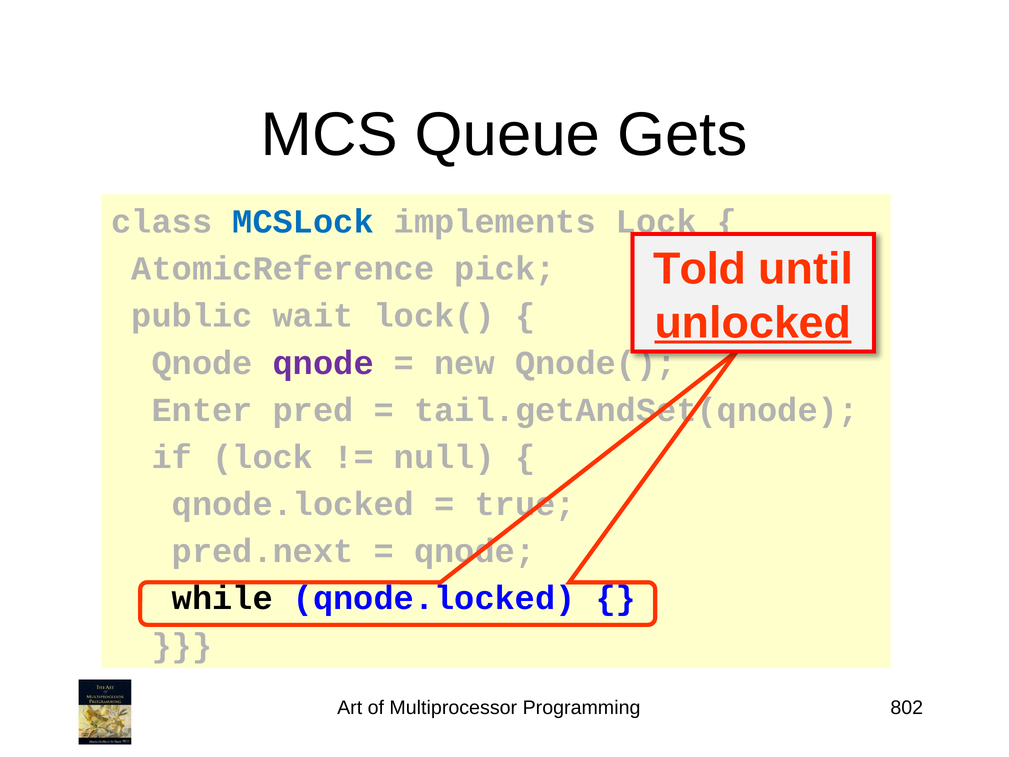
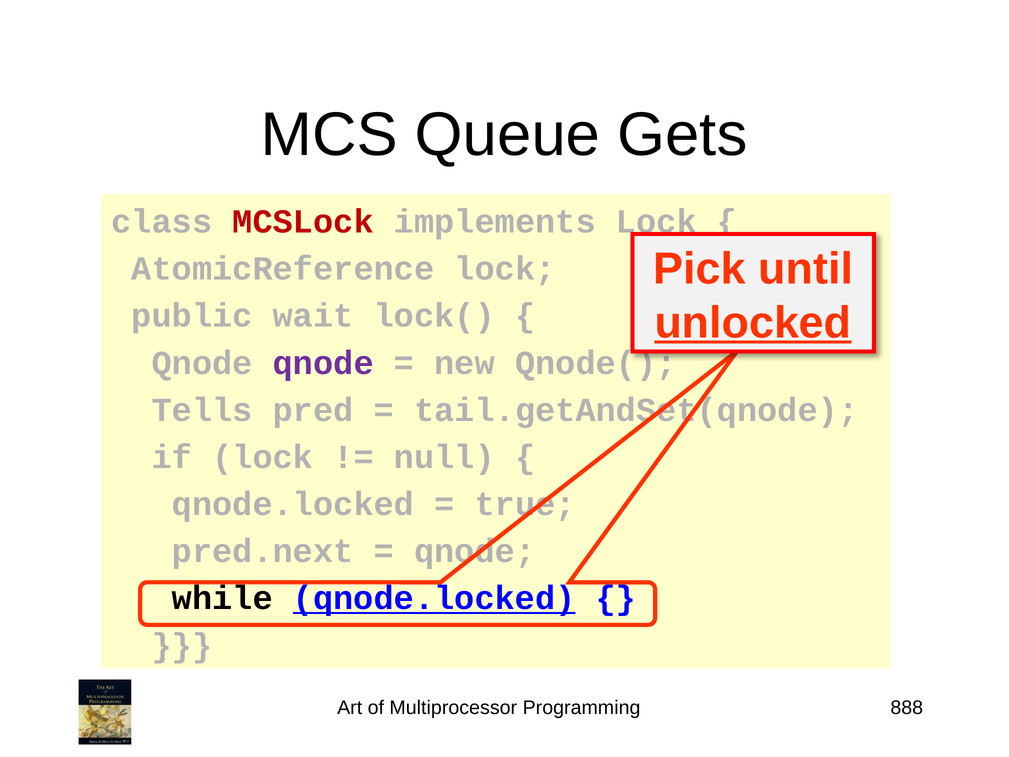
MCSLock colour: blue -> red
Told: Told -> Pick
AtomicReference pick: pick -> lock
Enter: Enter -> Tells
qnode.locked at (434, 598) underline: none -> present
802: 802 -> 888
